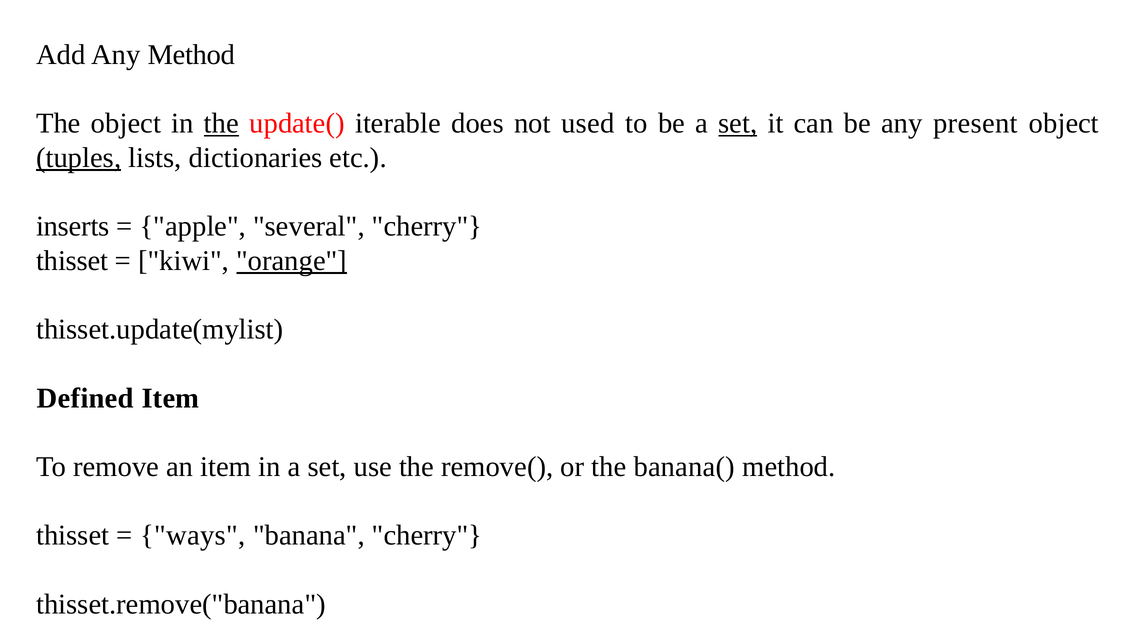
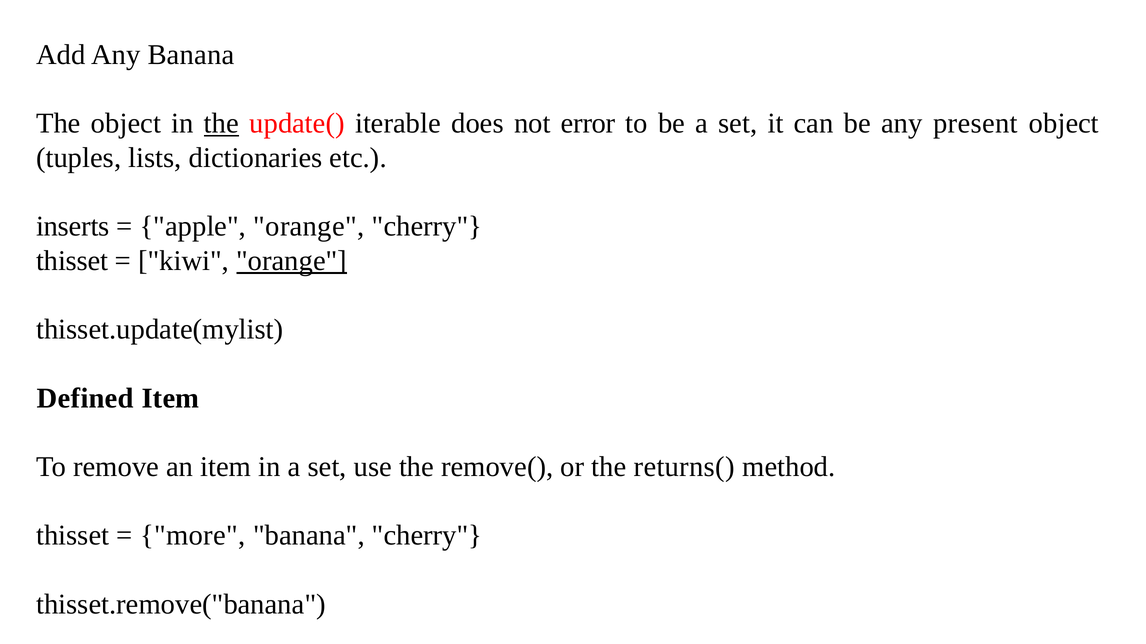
Any Method: Method -> Banana
used: used -> error
set at (738, 123) underline: present -> none
tuples underline: present -> none
apple several: several -> orange
banana(: banana( -> returns(
ways: ways -> more
